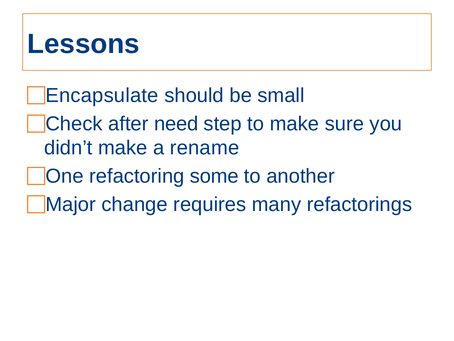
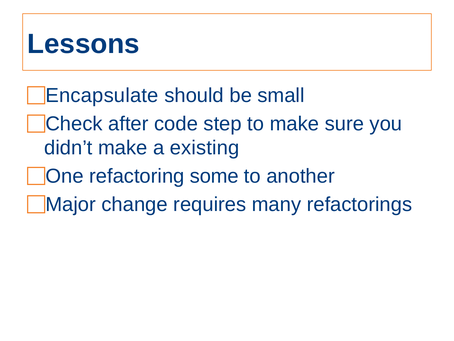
need: need -> code
rename: rename -> existing
